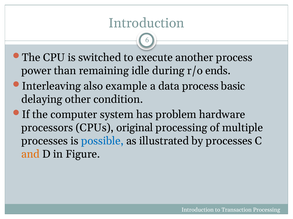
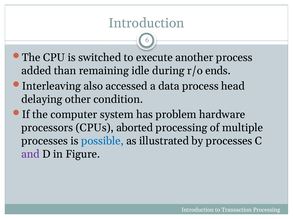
power: power -> added
example: example -> accessed
basic: basic -> head
original: original -> aborted
and colour: orange -> purple
